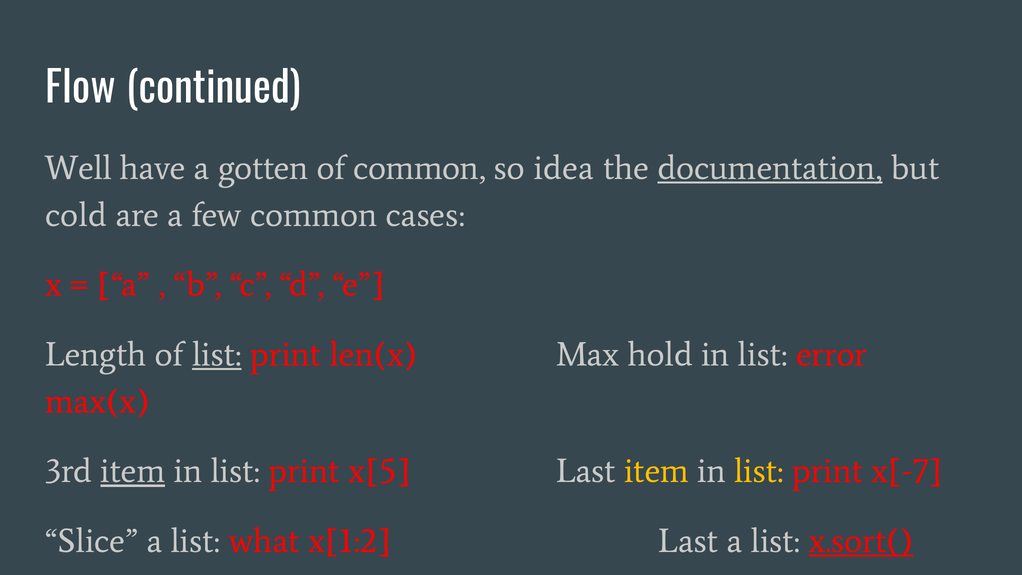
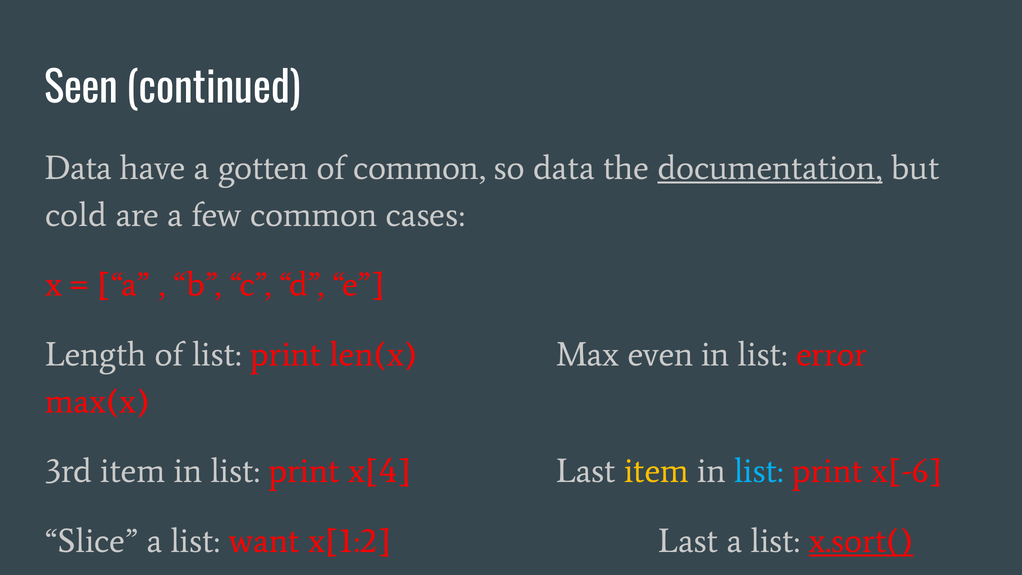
Flow: Flow -> Seen
Well at (78, 168): Well -> Data
so idea: idea -> data
list at (217, 354) underline: present -> none
hold: hold -> even
item at (133, 471) underline: present -> none
x[5: x[5 -> x[4
list at (759, 471) colour: yellow -> light blue
x[-7: x[-7 -> x[-6
what: what -> want
